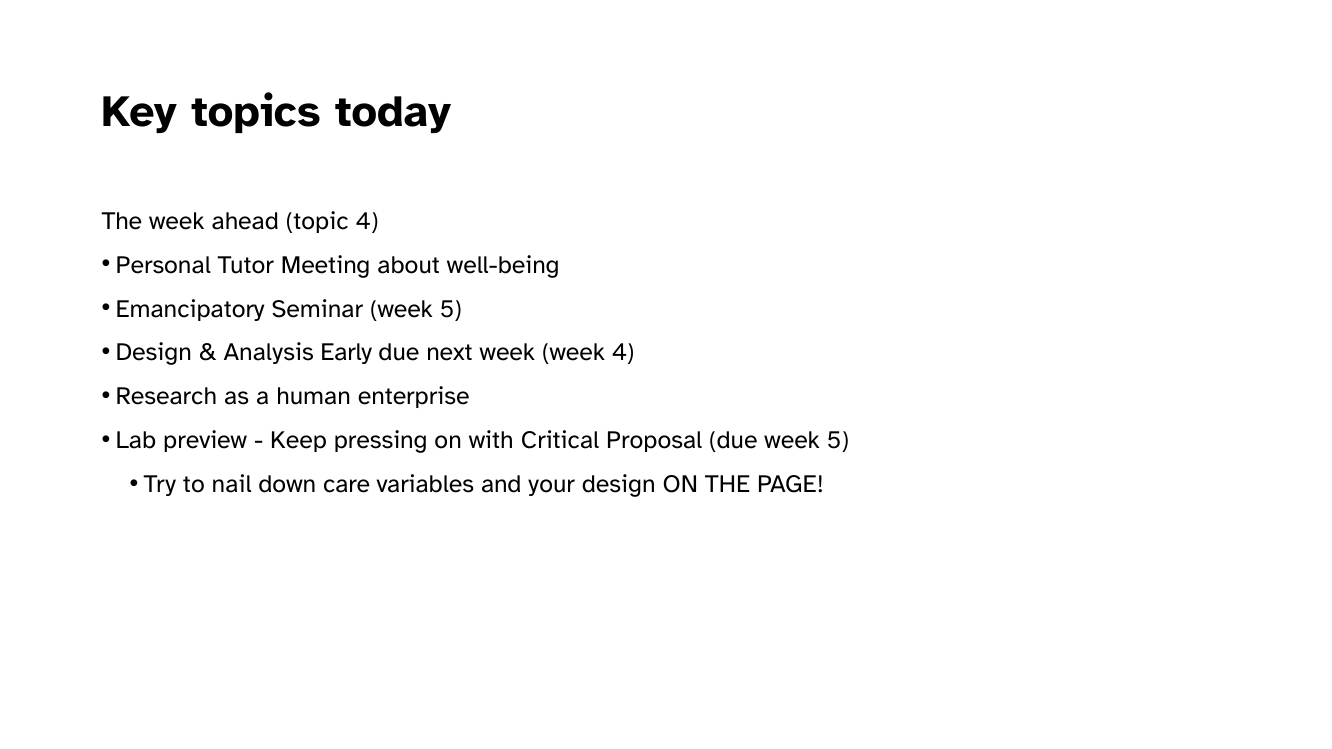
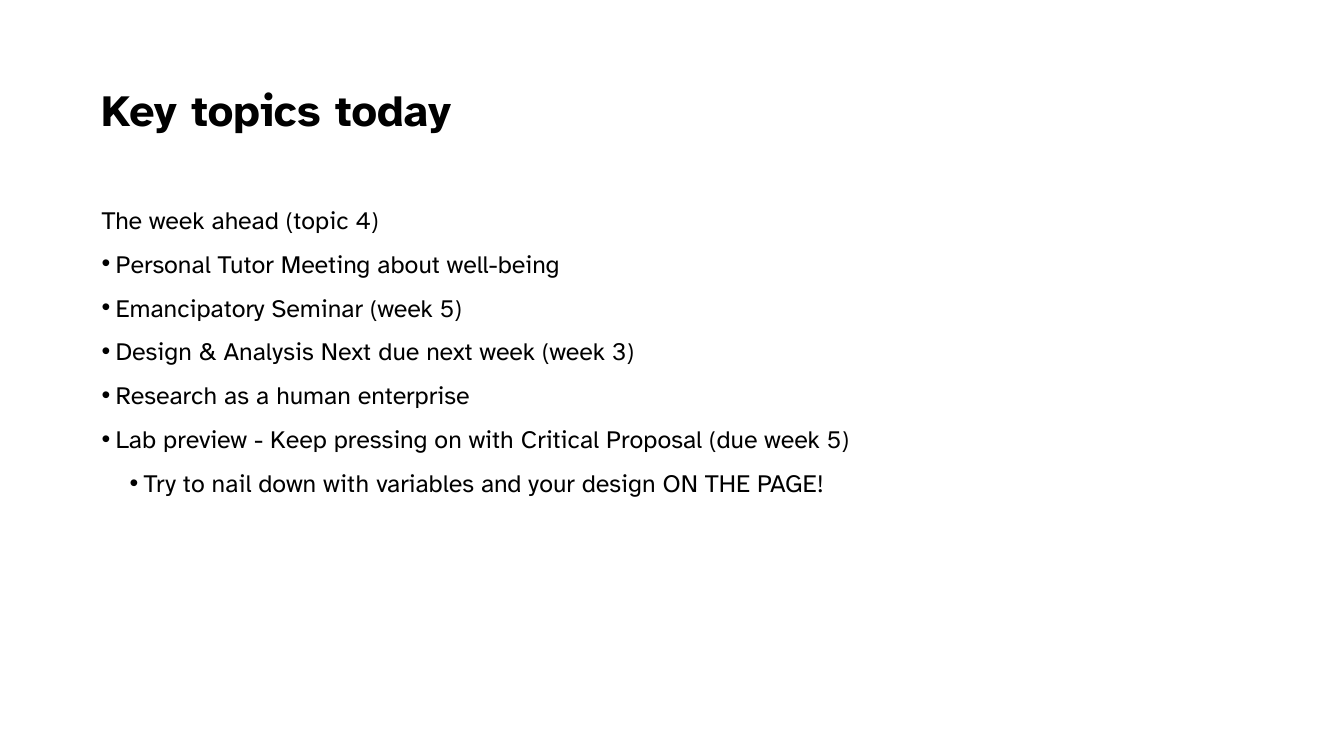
Analysis Early: Early -> Next
week 4: 4 -> 3
down care: care -> with
